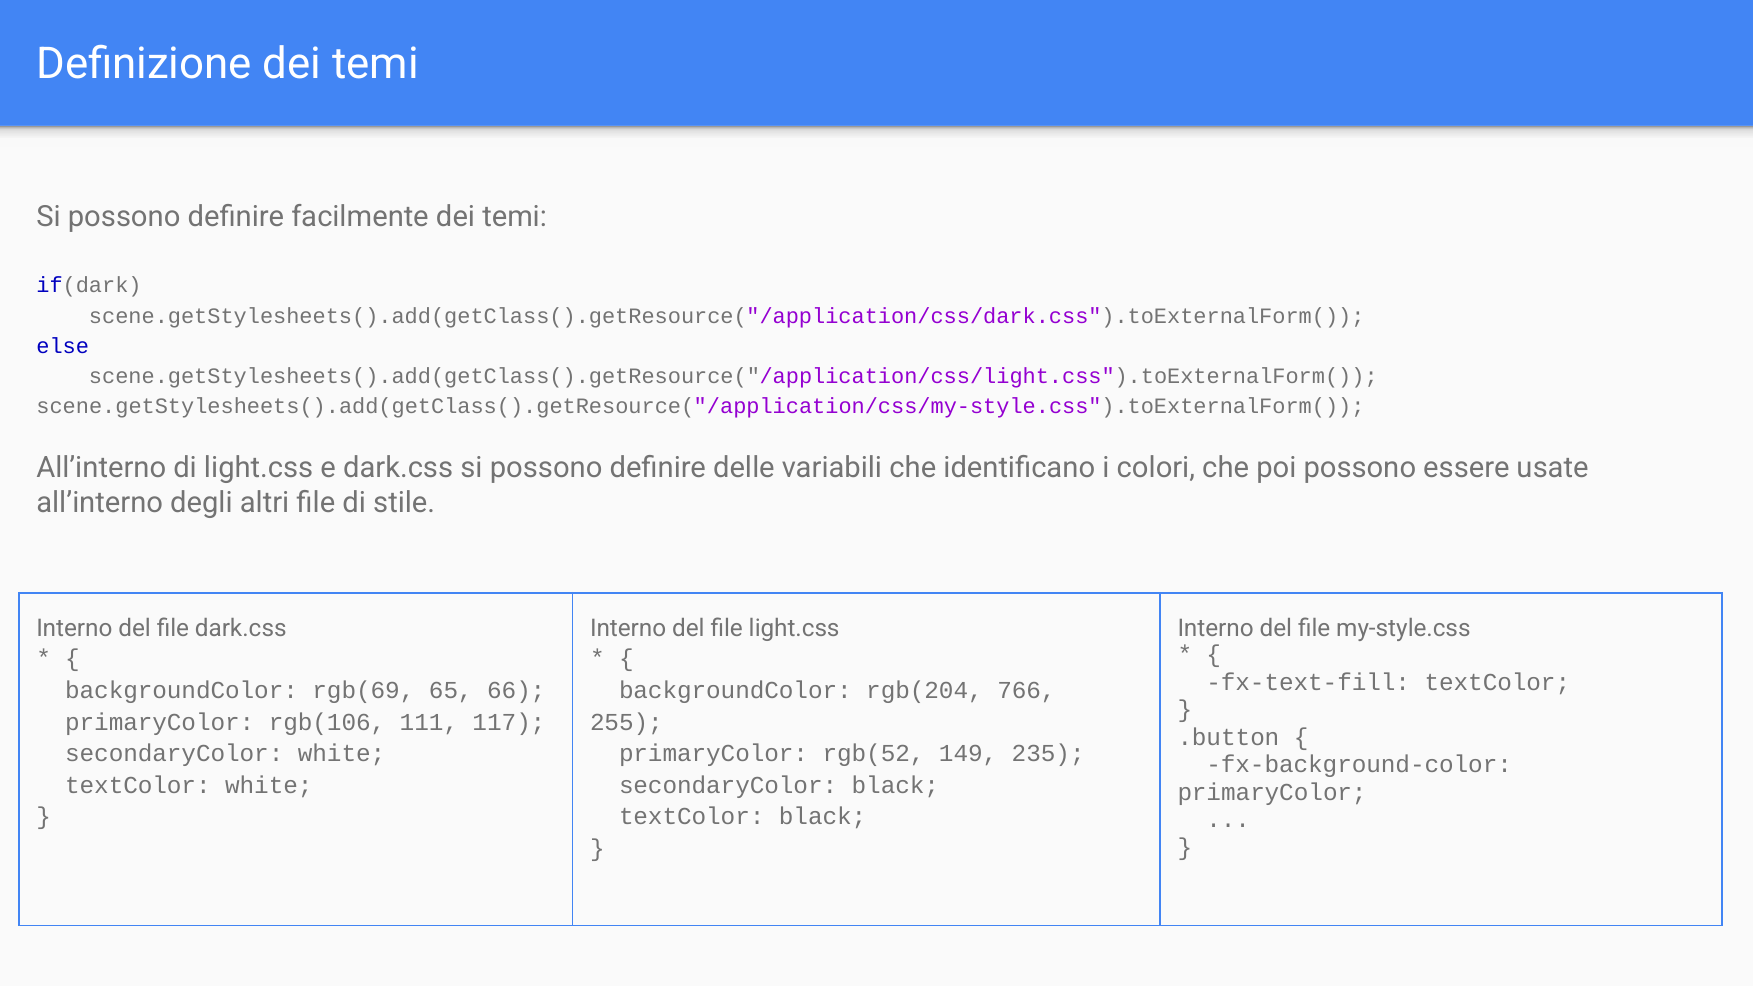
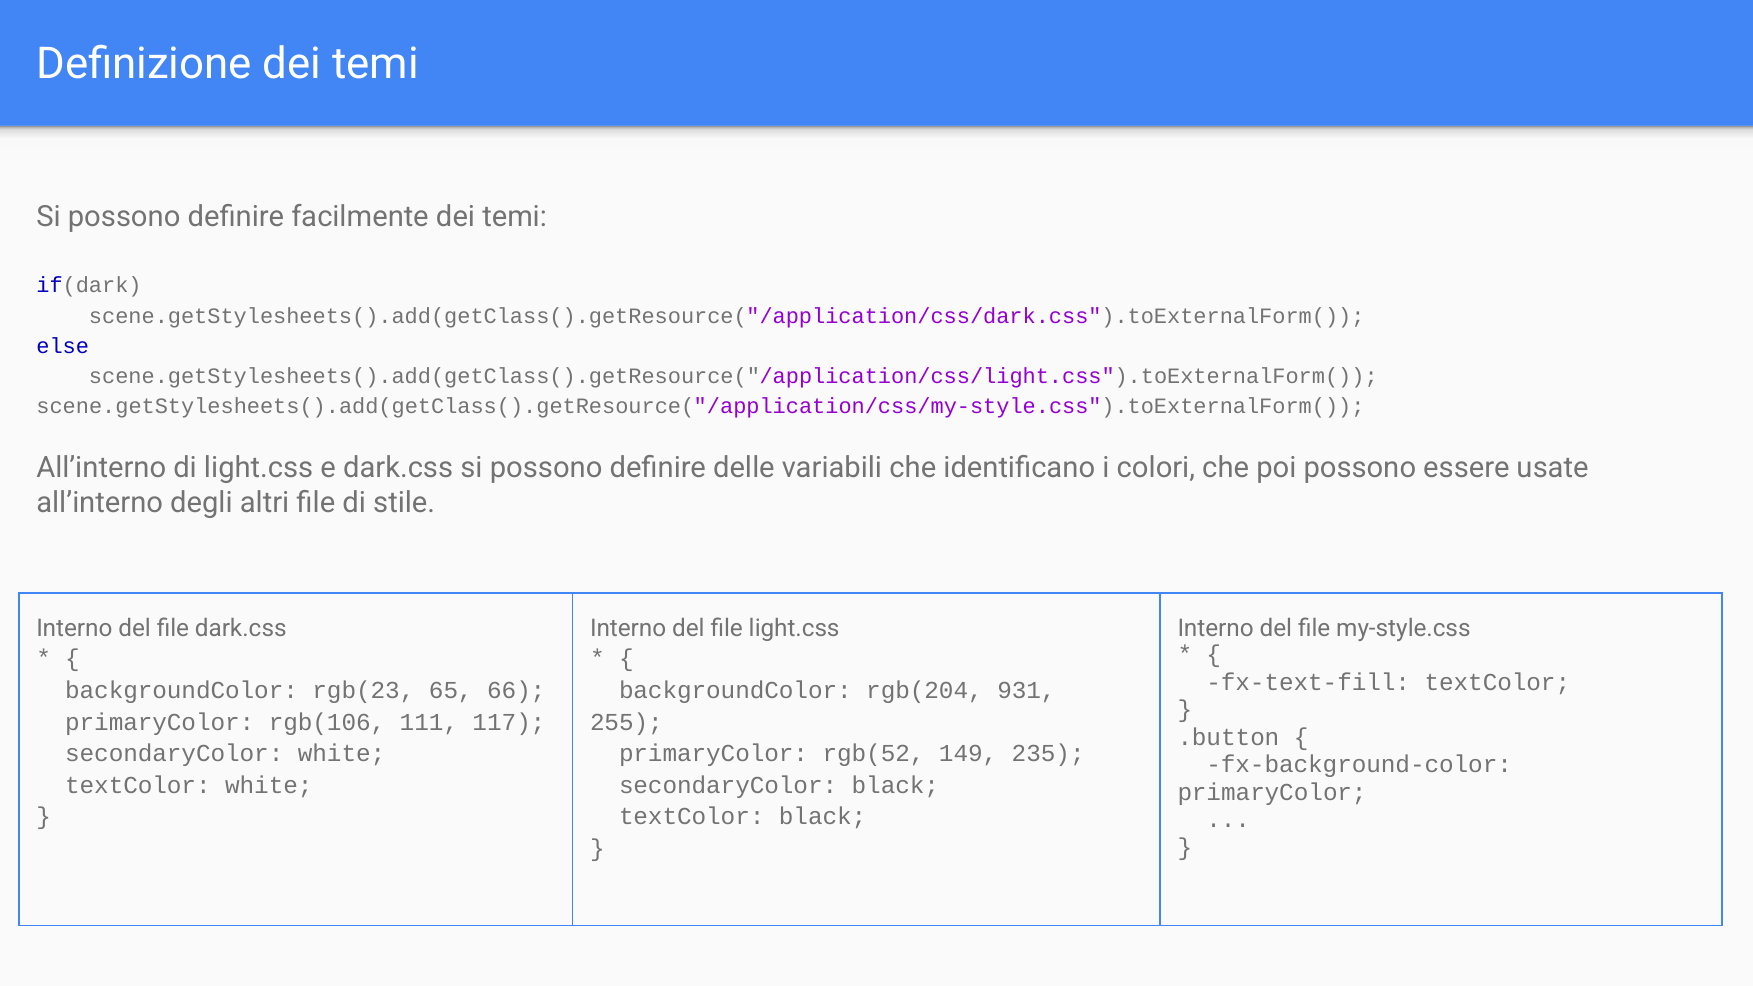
rgb(69: rgb(69 -> rgb(23
766: 766 -> 931
